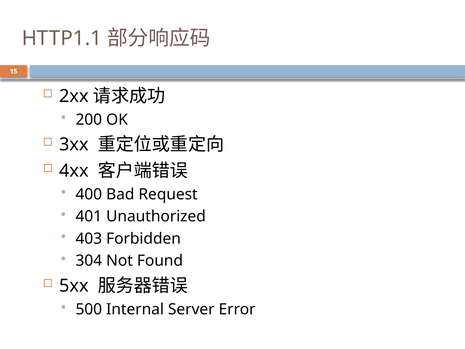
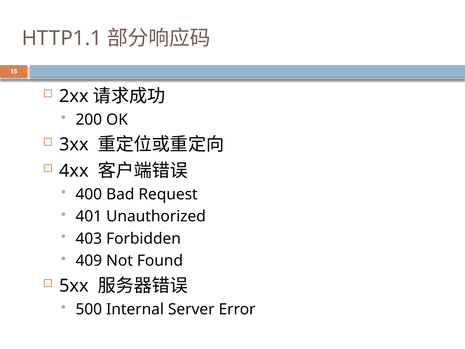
304: 304 -> 409
